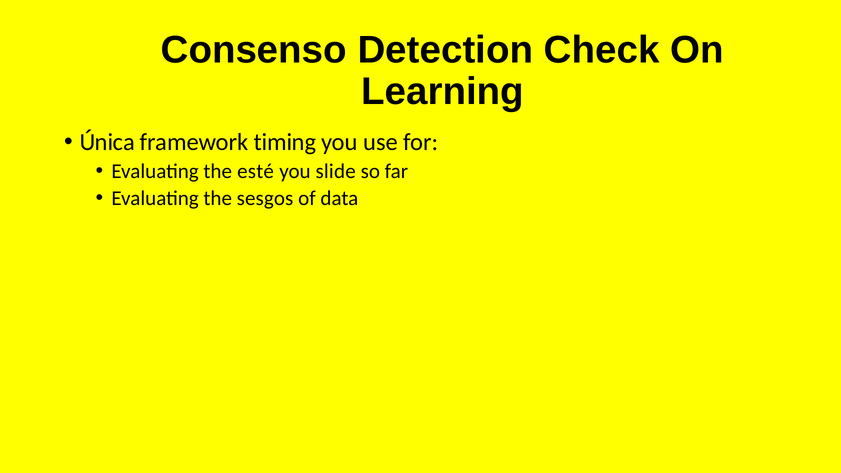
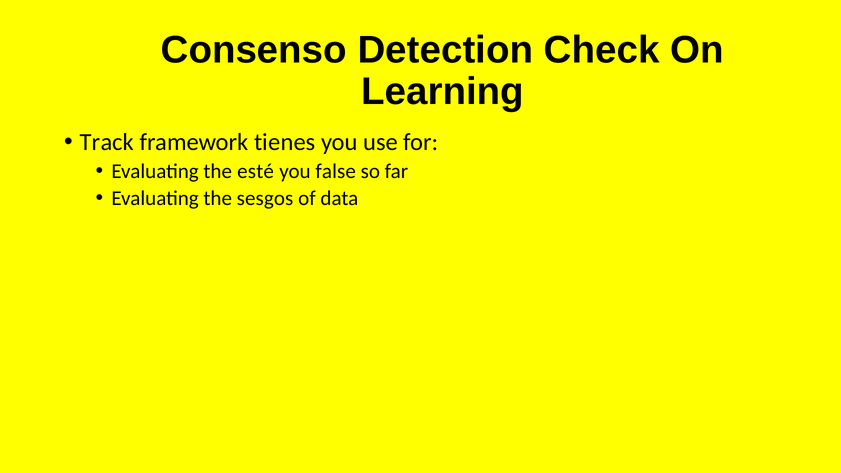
Única: Única -> Track
timing: timing -> tienes
slide: slide -> false
